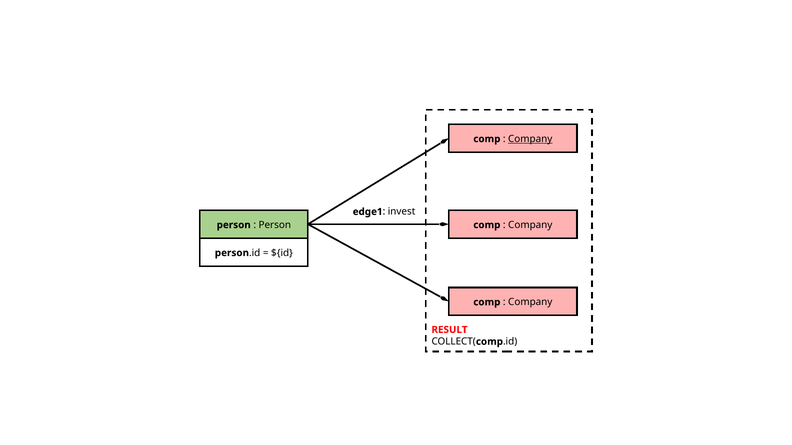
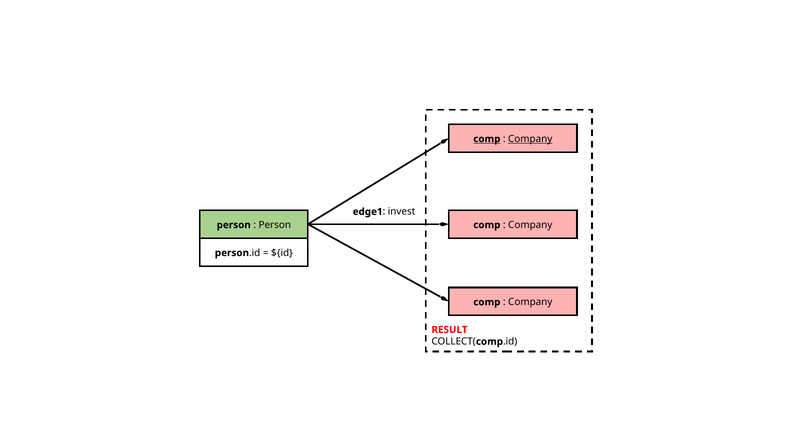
comp at (487, 139) underline: none -> present
